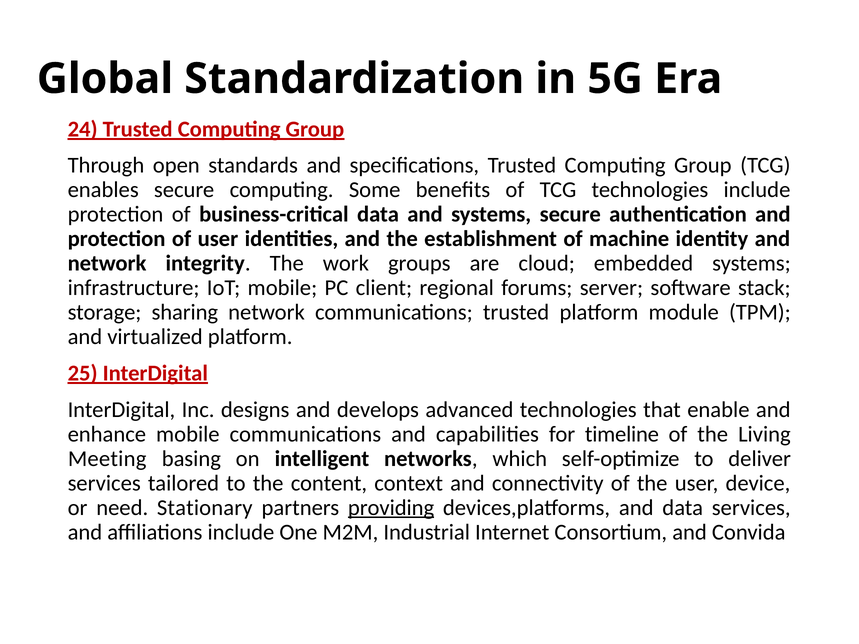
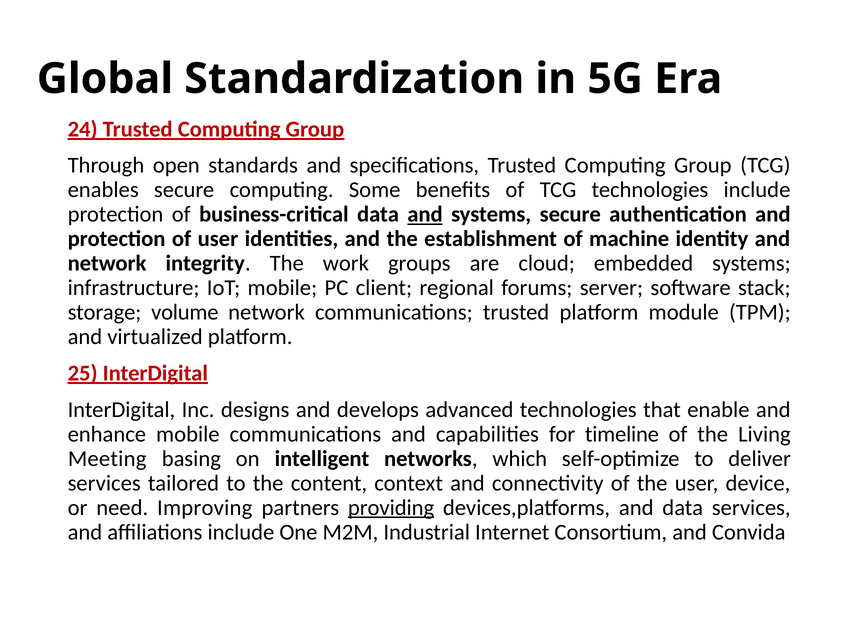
and at (425, 215) underline: none -> present
sharing: sharing -> volume
Stationary: Stationary -> Improving
